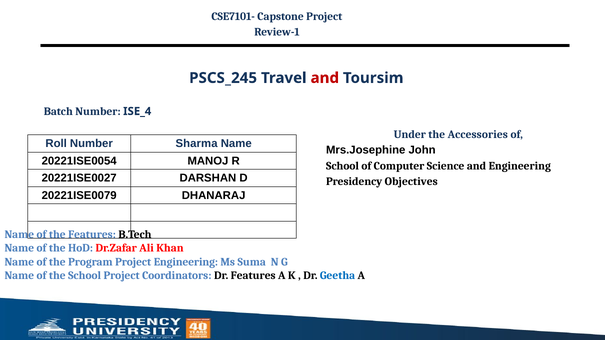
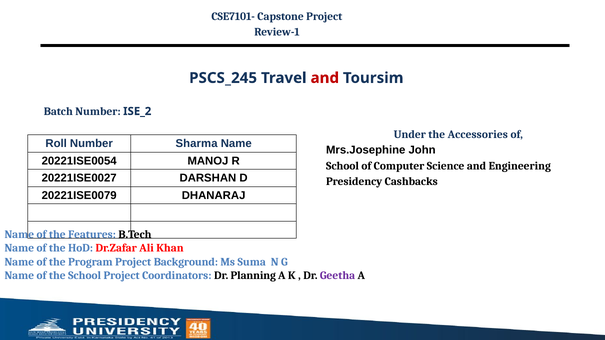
ISE_4: ISE_4 -> ISE_2
Objectives: Objectives -> Cashbacks
Project Engineering: Engineering -> Background
Dr Features: Features -> Planning
Geetha colour: blue -> purple
